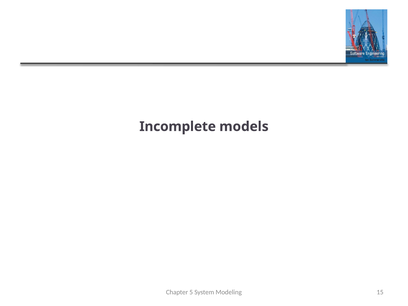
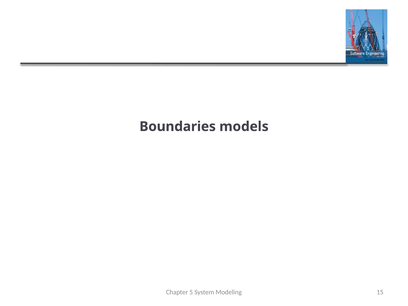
Incomplete: Incomplete -> Boundaries
